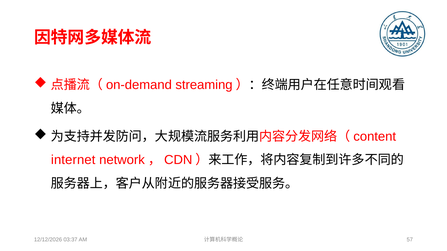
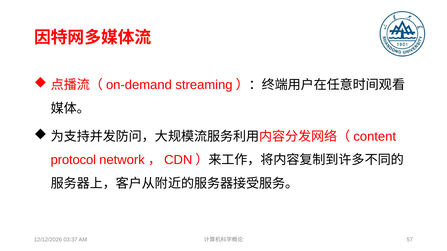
internet: internet -> protocol
